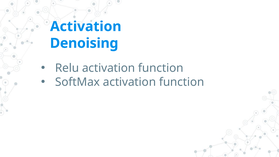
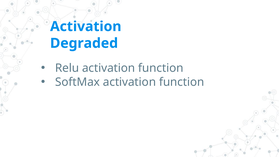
Denoising: Denoising -> Degraded
